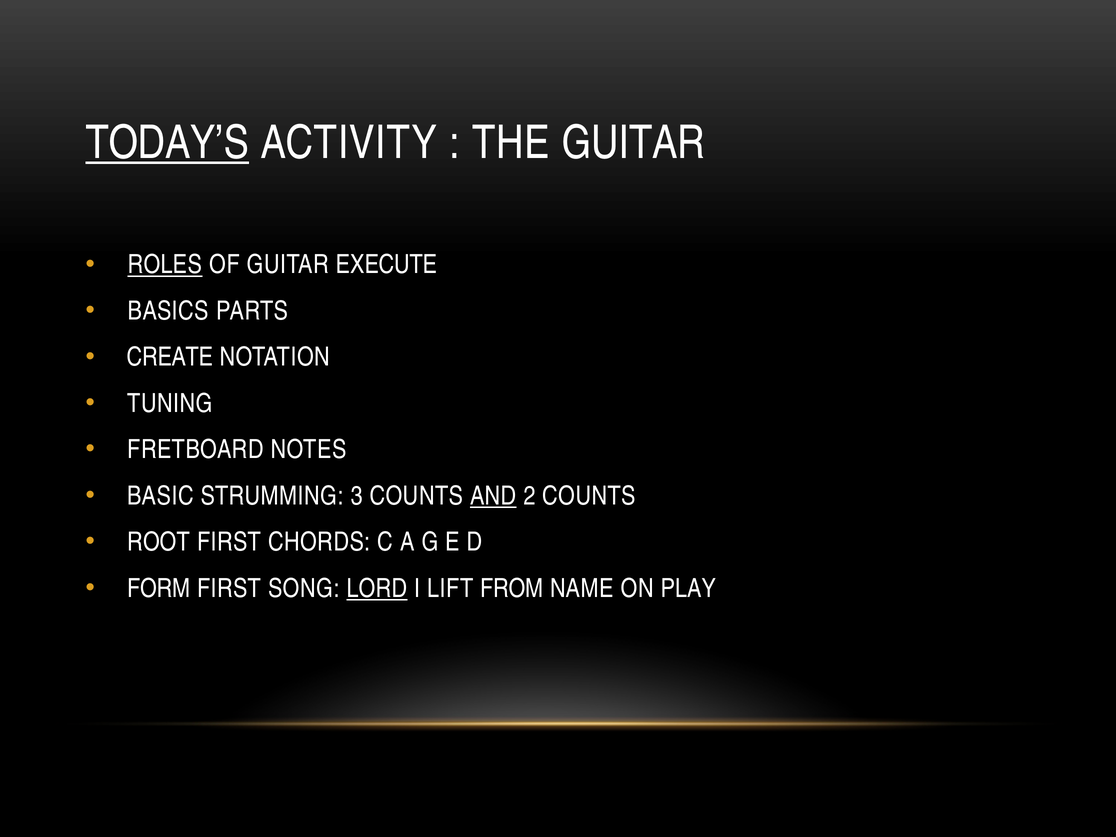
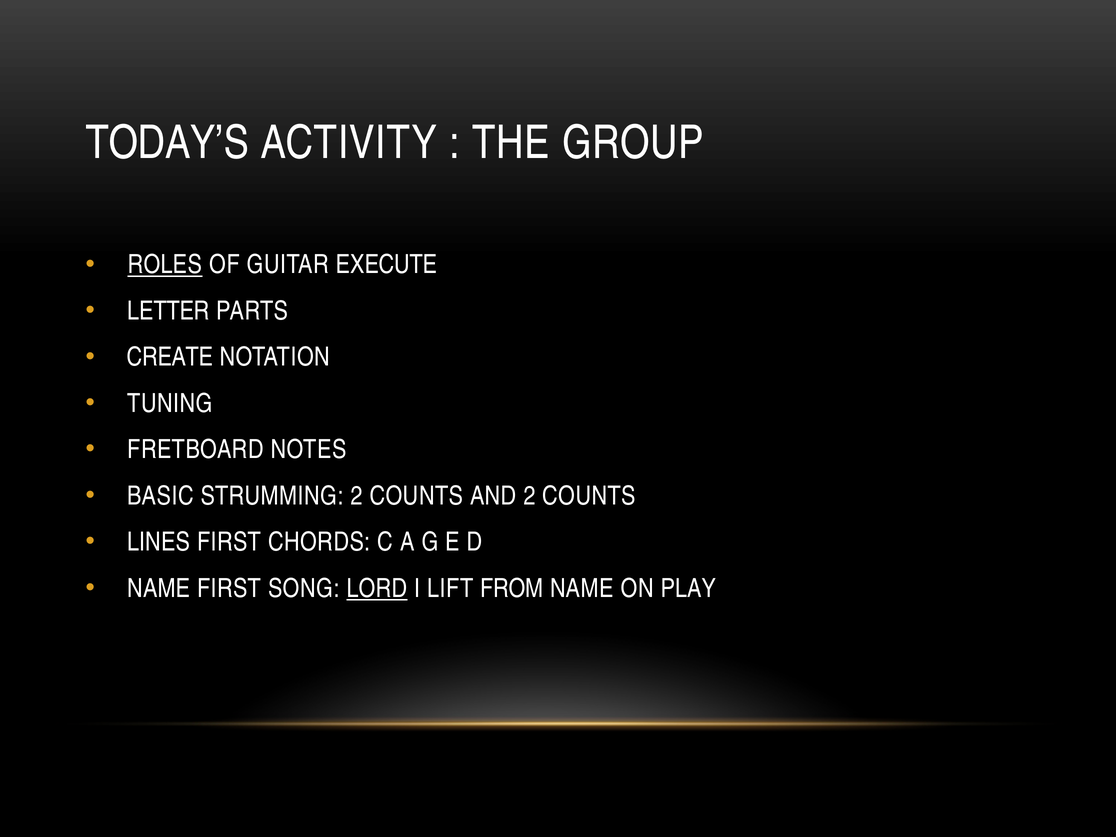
TODAY’S underline: present -> none
THE GUITAR: GUITAR -> GROUP
BASICS: BASICS -> LETTER
STRUMMING 3: 3 -> 2
AND underline: present -> none
ROOT: ROOT -> LINES
FORM at (159, 588): FORM -> NAME
